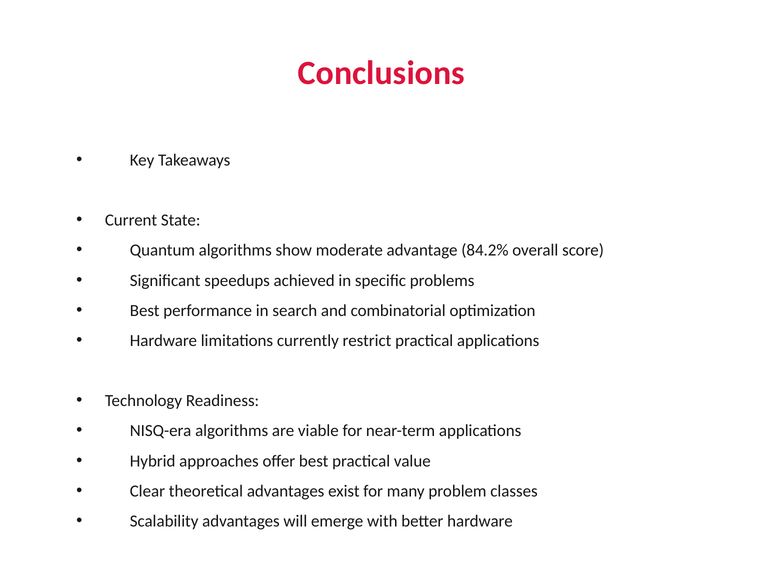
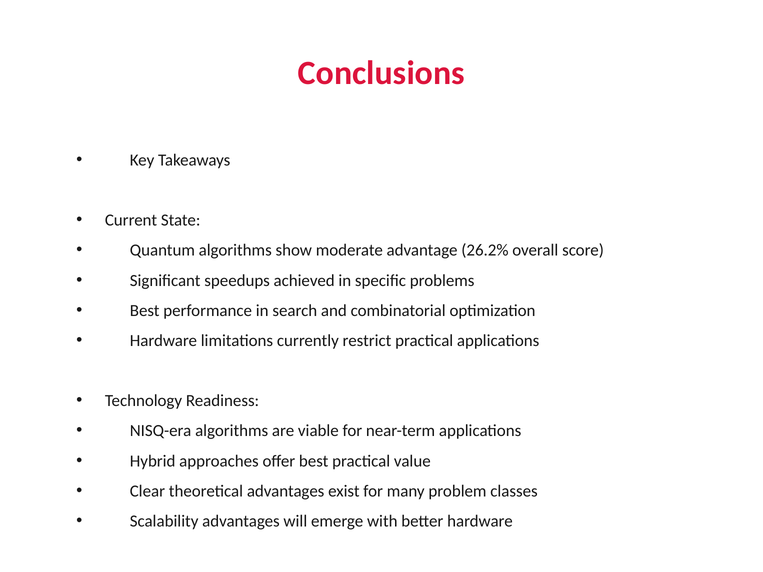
84.2%: 84.2% -> 26.2%
